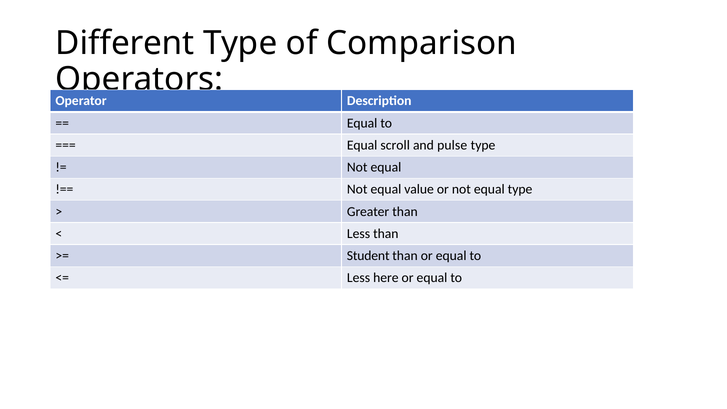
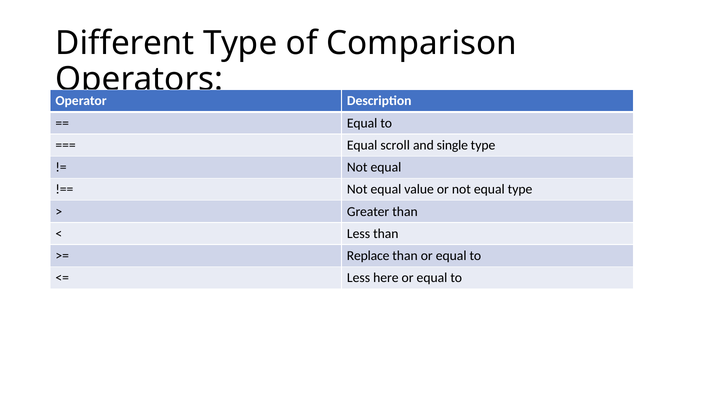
pulse: pulse -> single
Student: Student -> Replace
